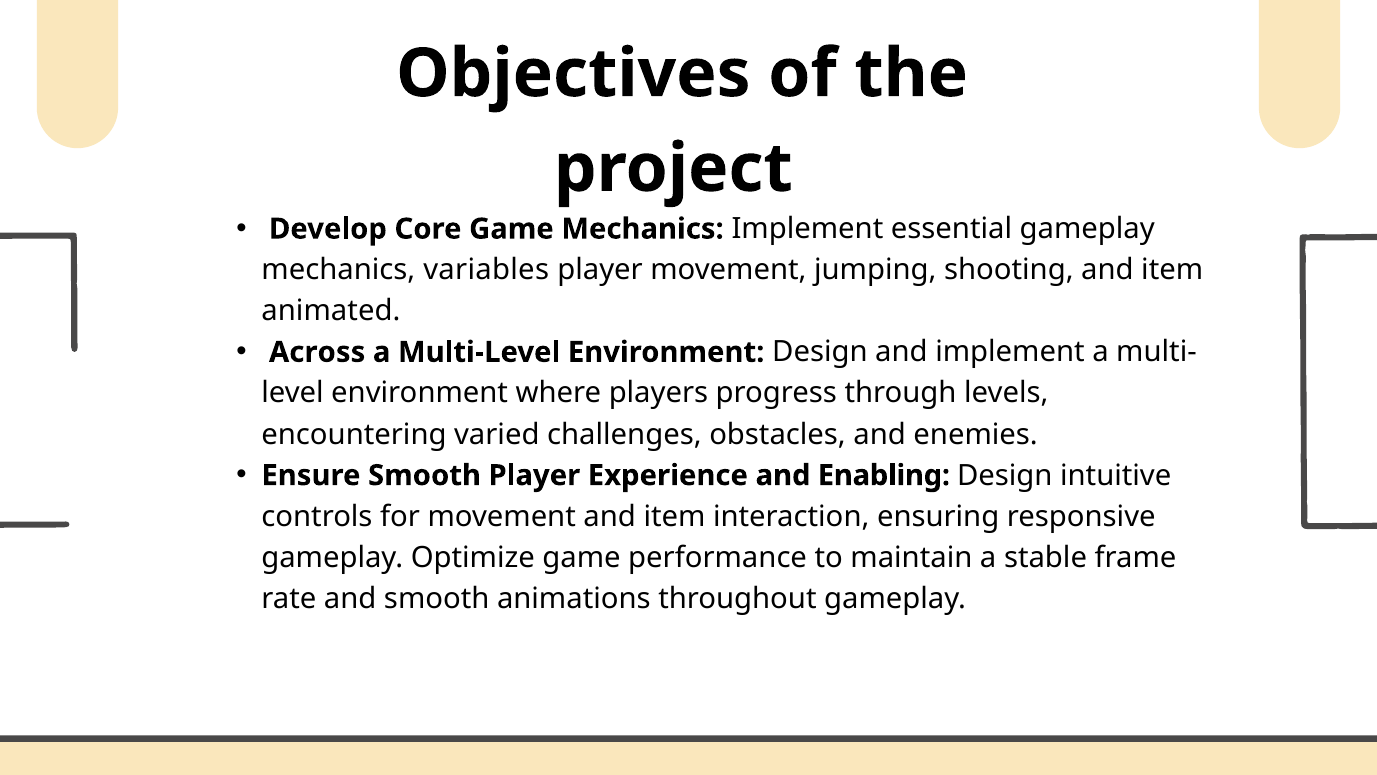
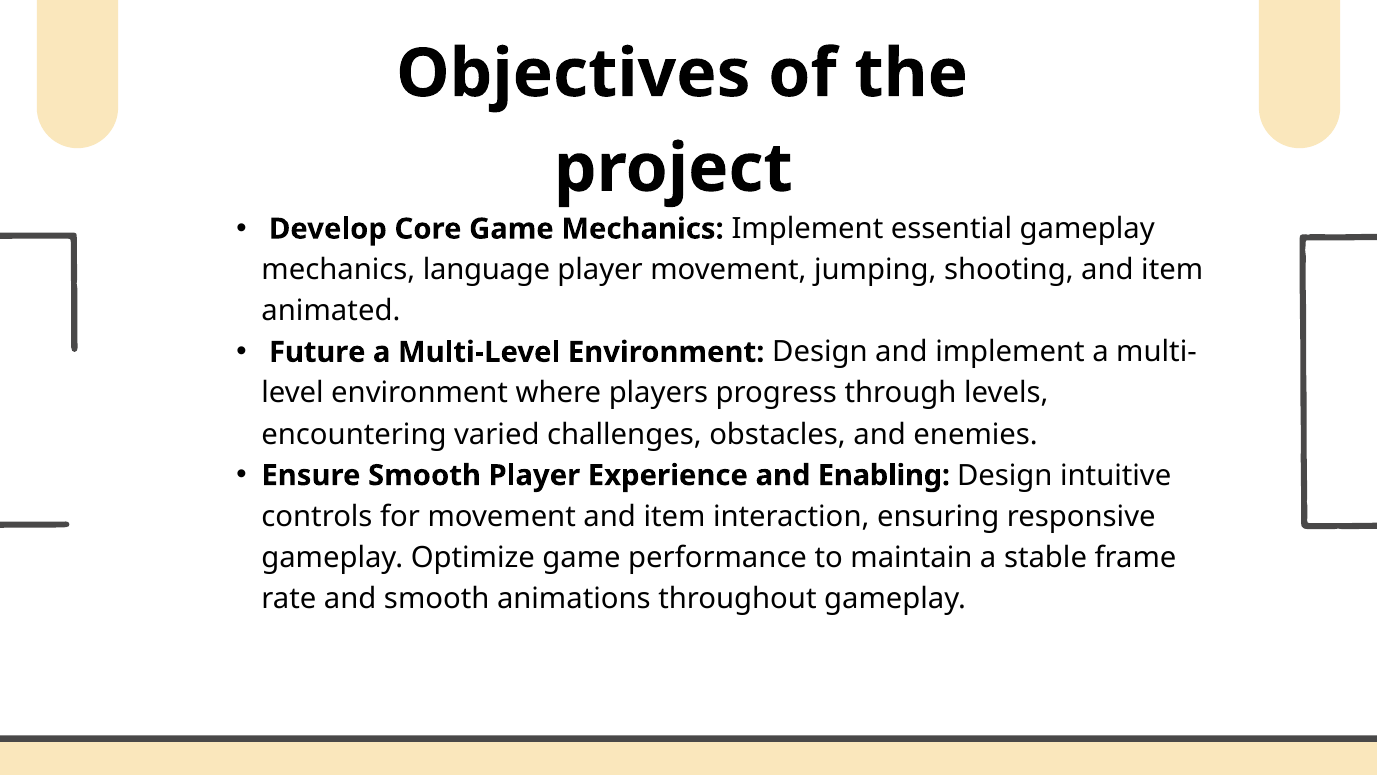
variables: variables -> language
Across: Across -> Future
